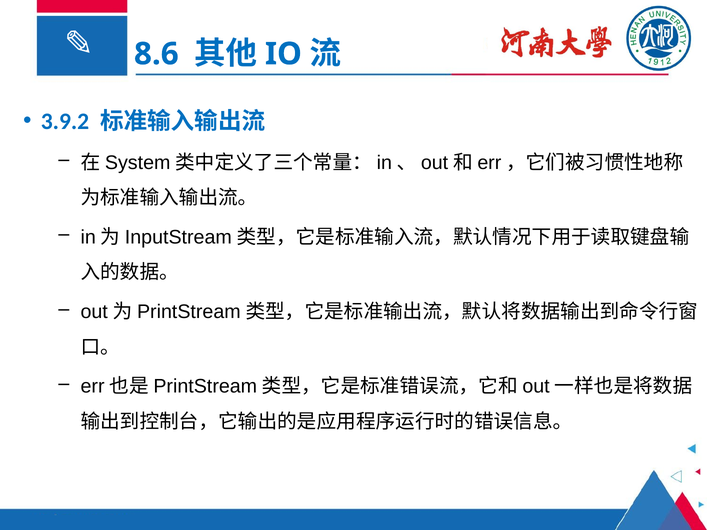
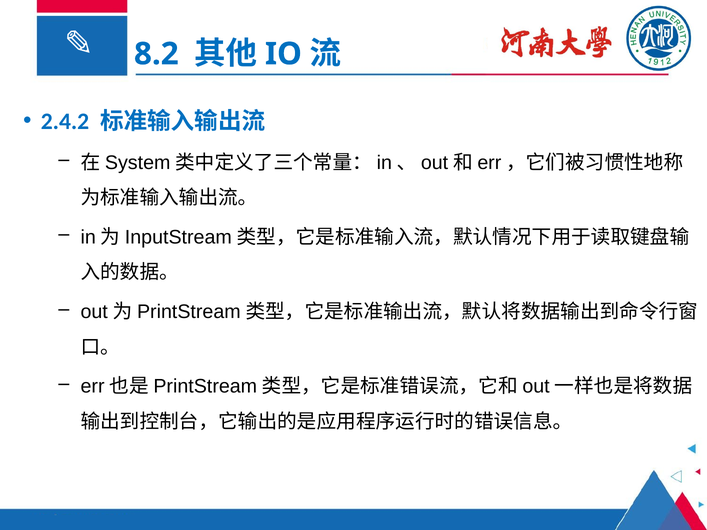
8.6: 8.6 -> 8.2
3.9.2: 3.9.2 -> 2.4.2
